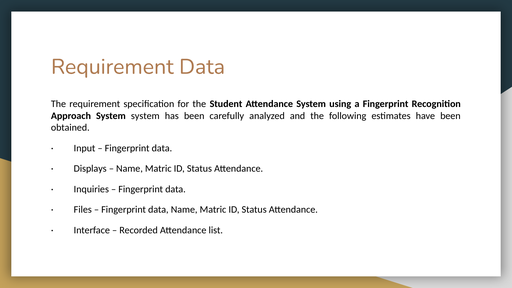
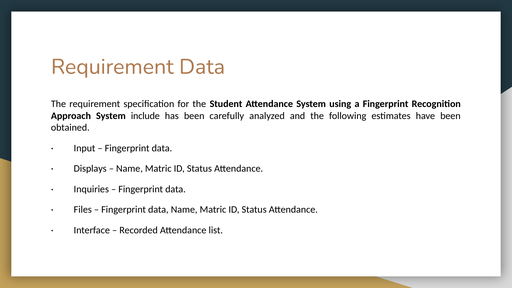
System system: system -> include
